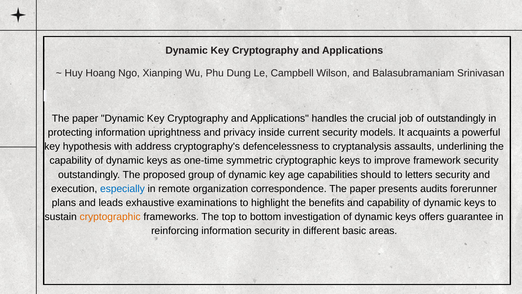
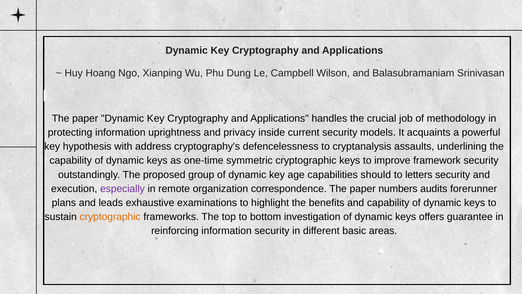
of outstandingly: outstandingly -> methodology
especially colour: blue -> purple
presents: presents -> numbers
